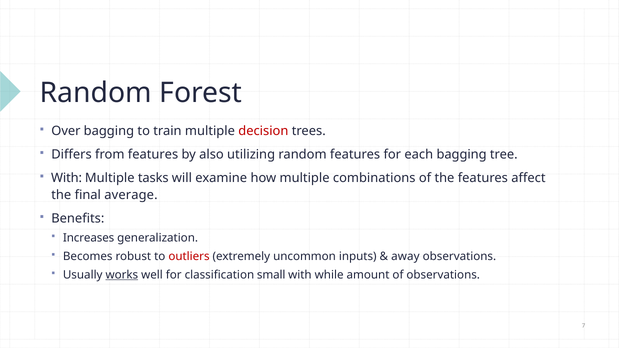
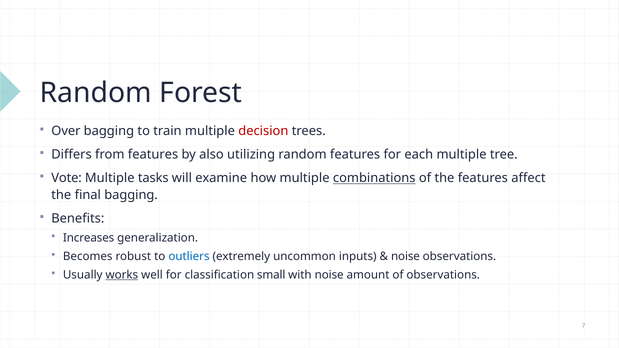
each bagging: bagging -> multiple
With at (67, 178): With -> Vote
combinations underline: none -> present
final average: average -> bagging
outliers colour: red -> blue
away at (405, 256): away -> noise
with while: while -> noise
